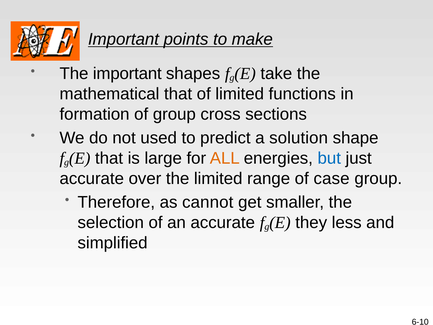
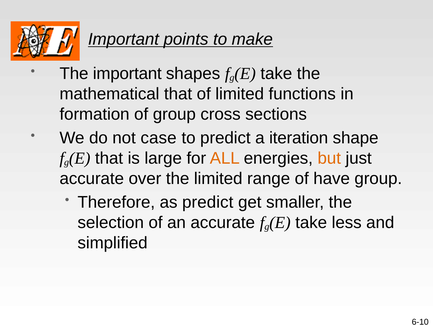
used: used -> case
solution: solution -> iteration
but colour: blue -> orange
case: case -> have
as cannot: cannot -> predict
they at (311, 222): they -> take
